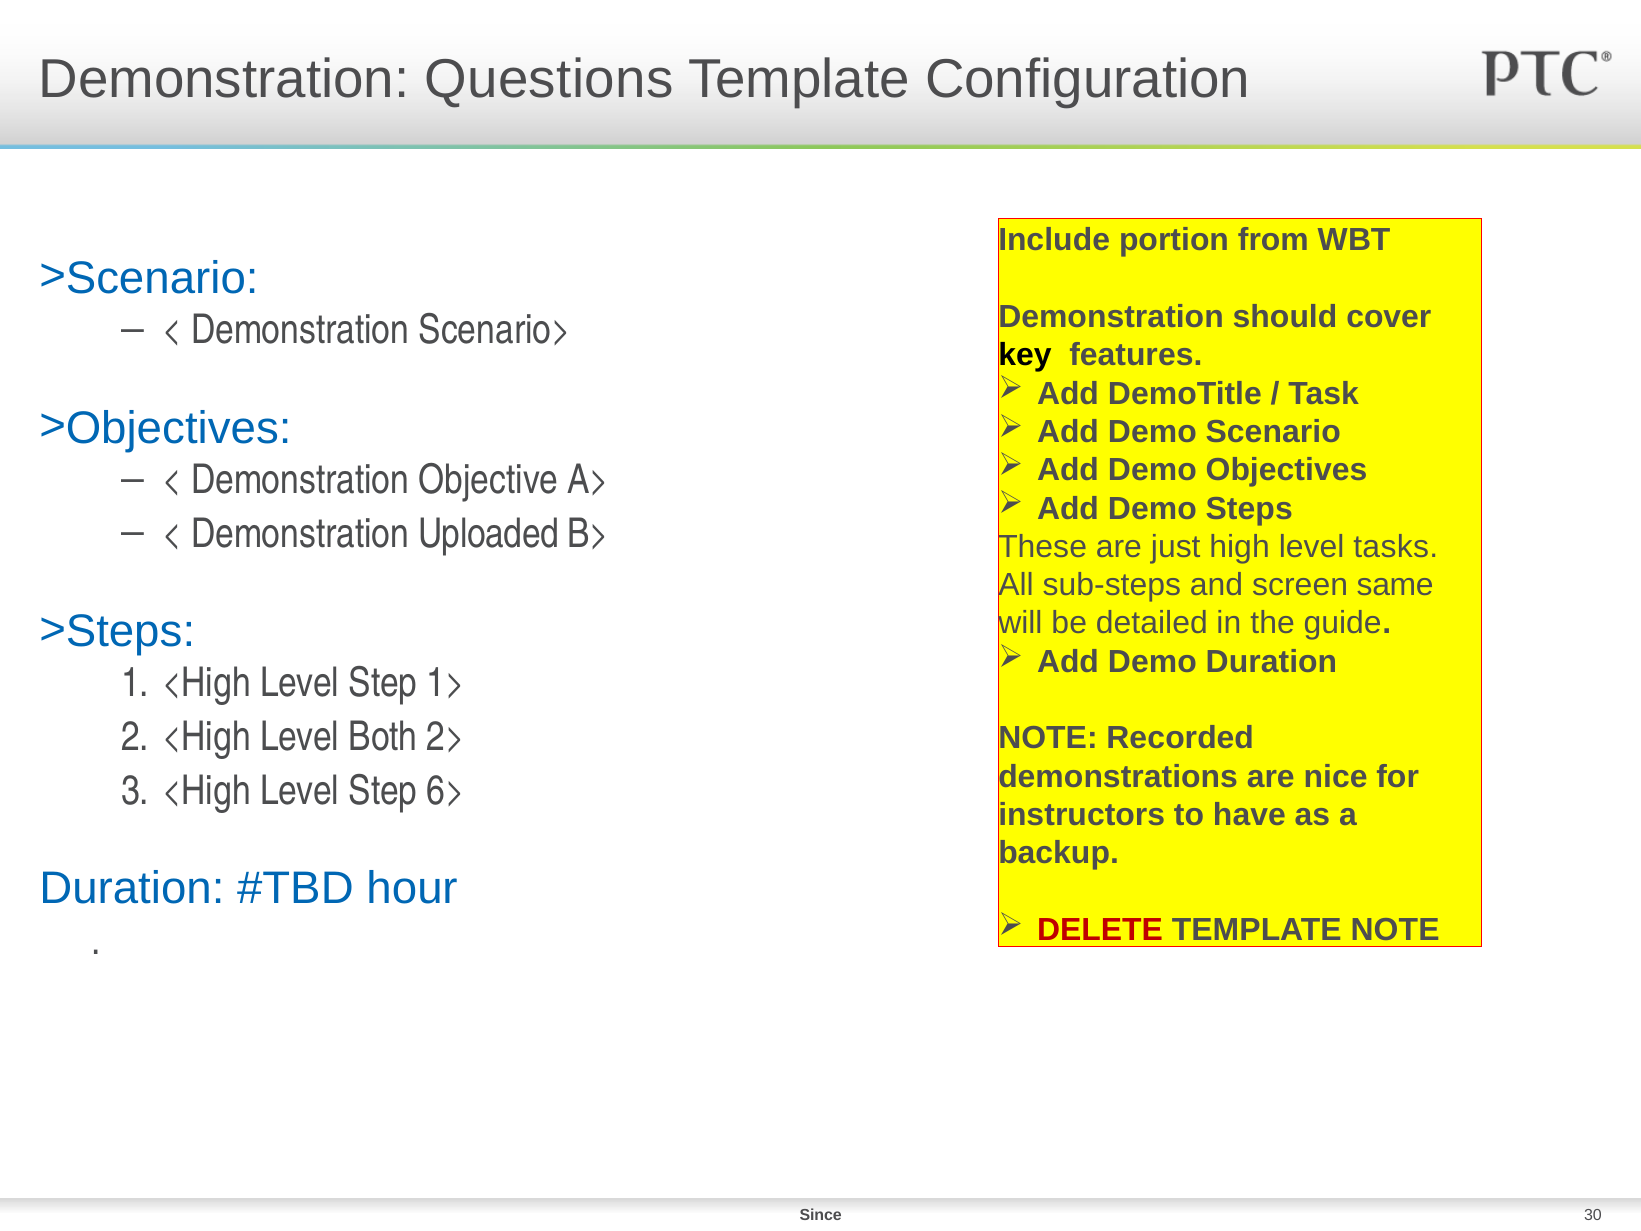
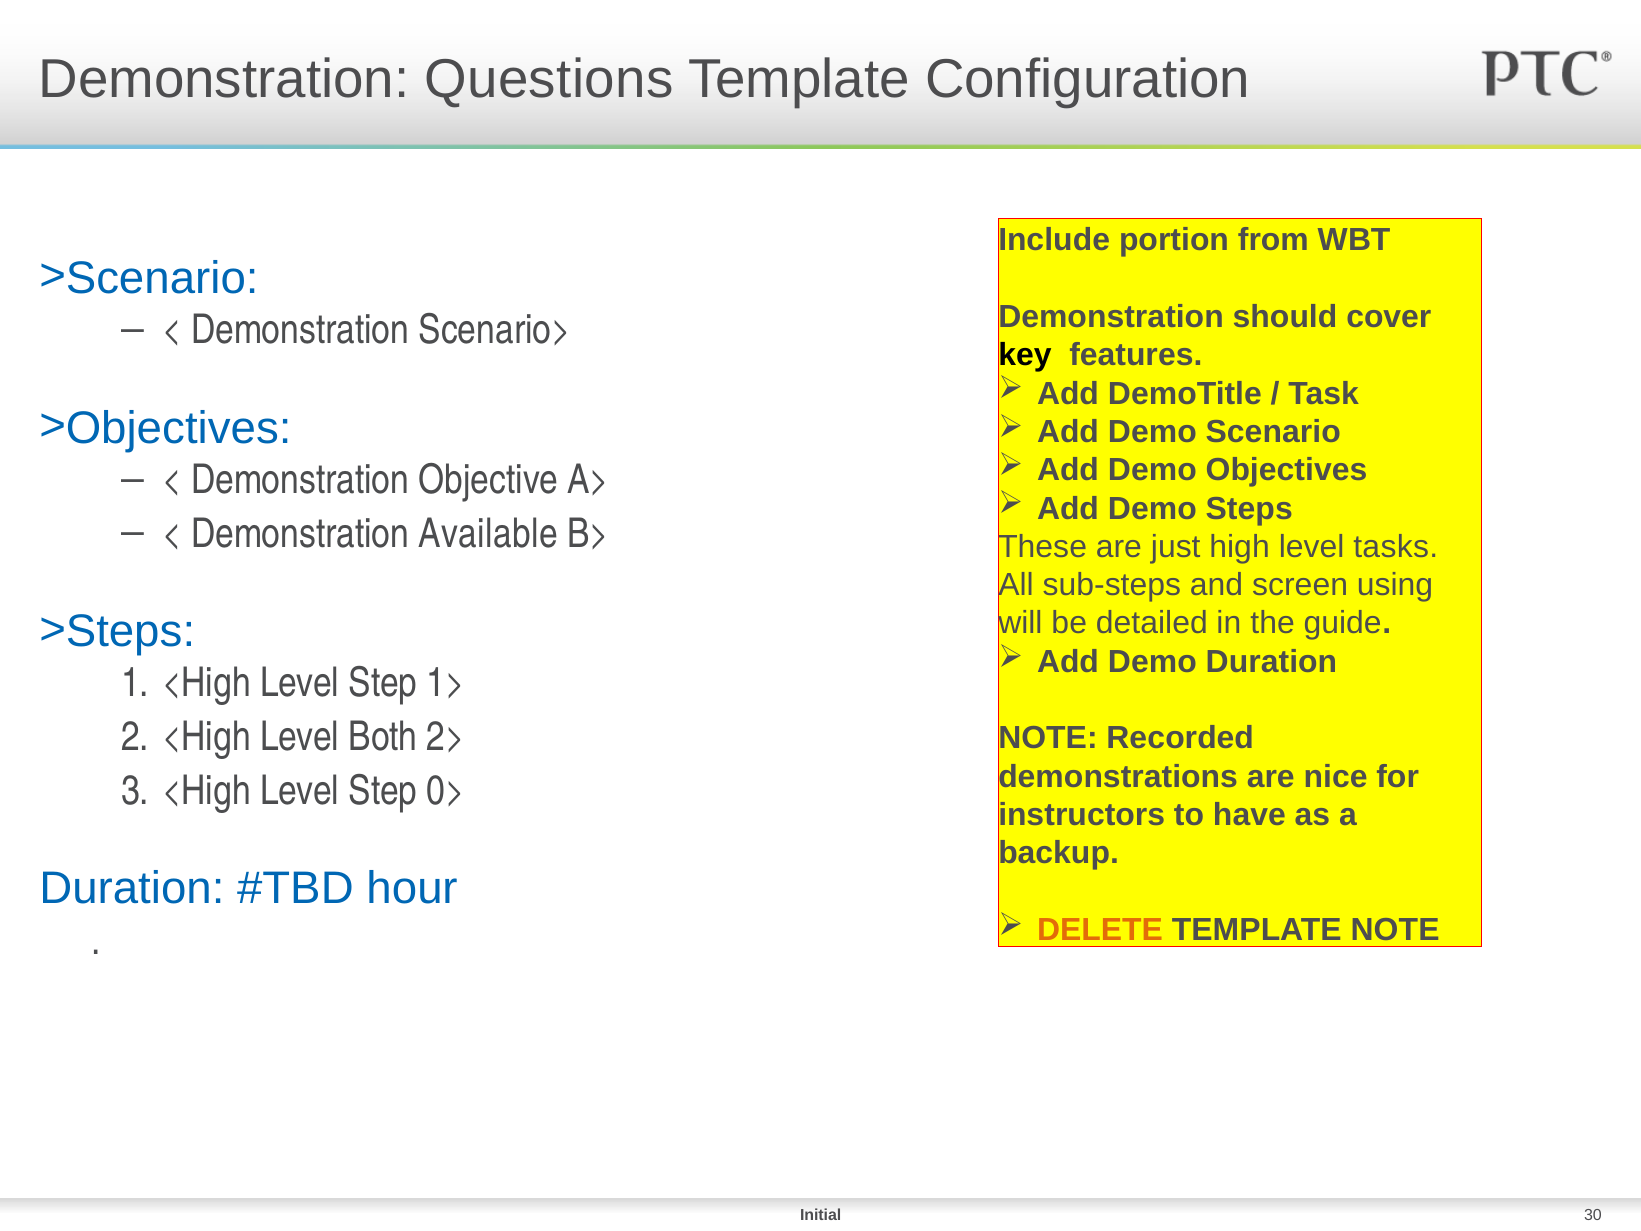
Uploaded: Uploaded -> Available
same: same -> using
6>: 6> -> 0>
DELETE colour: red -> orange
Since: Since -> Initial
